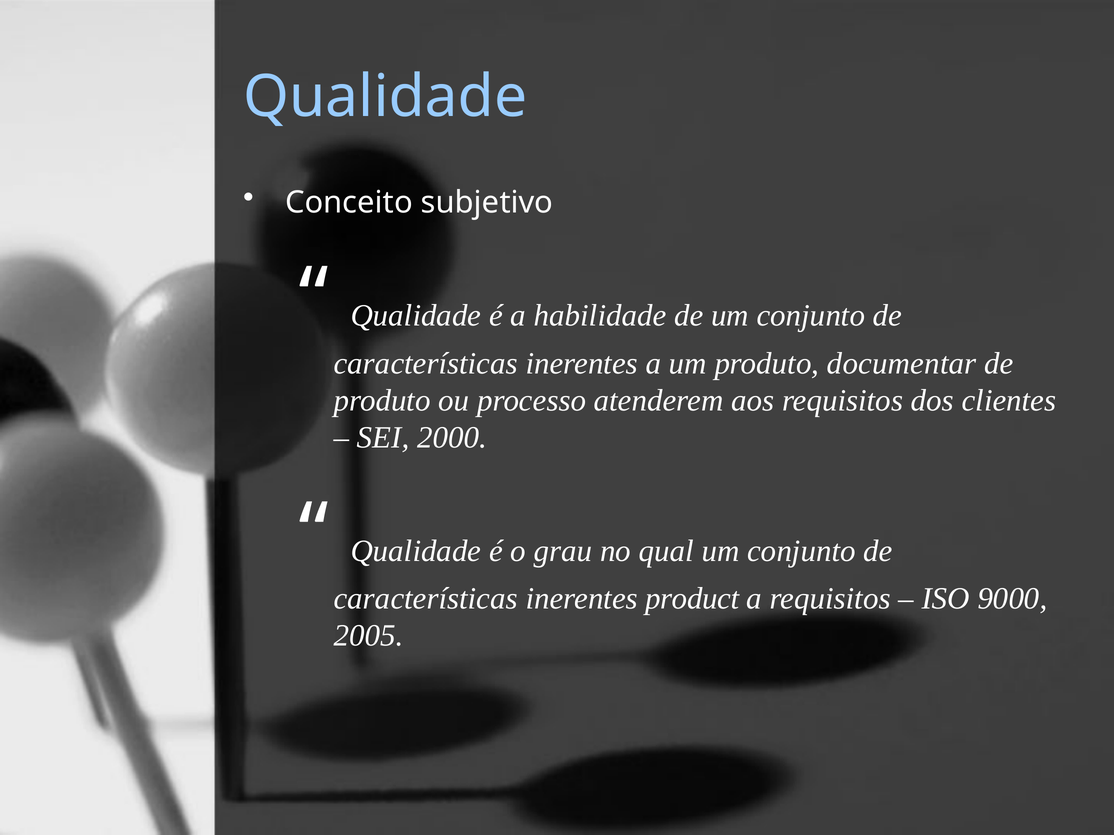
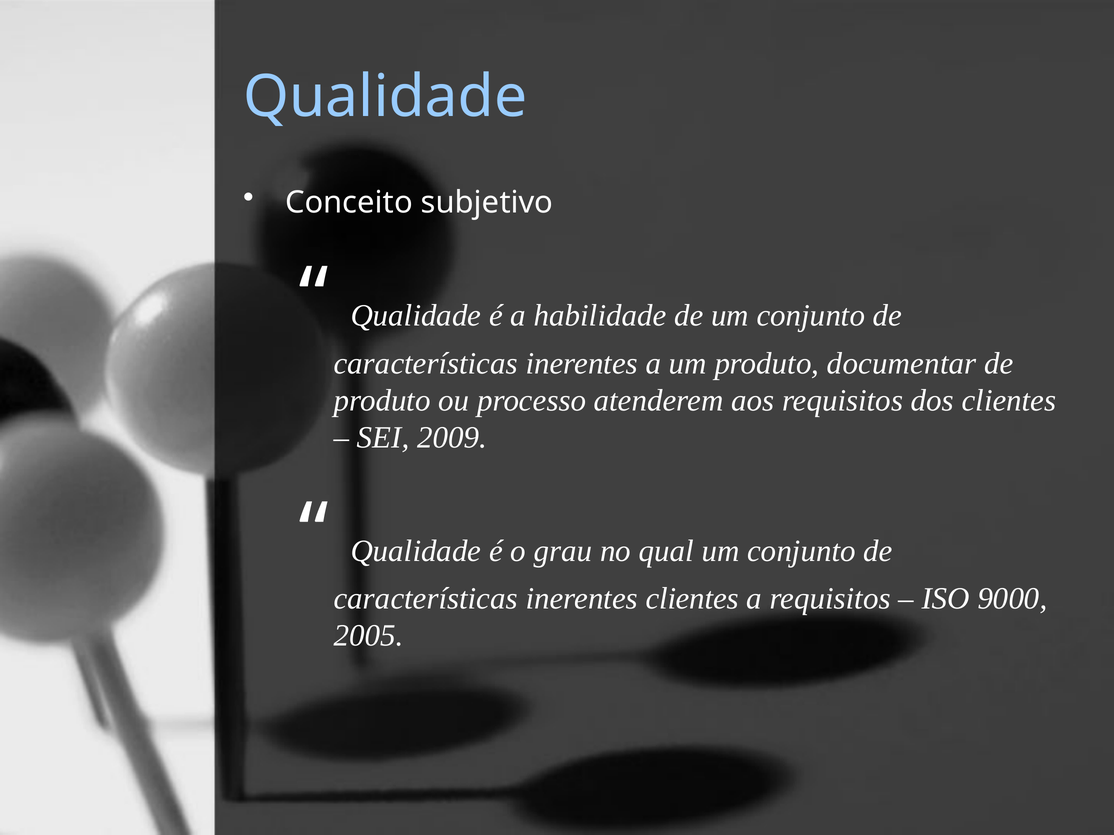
2000: 2000 -> 2009
inerentes product: product -> clientes
